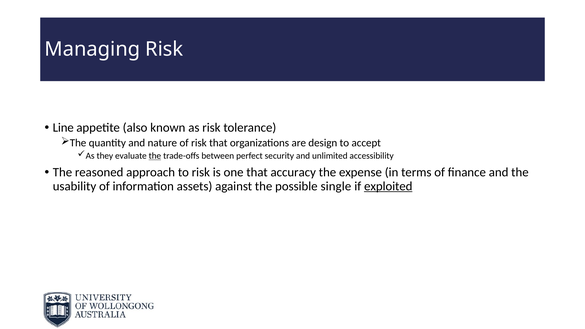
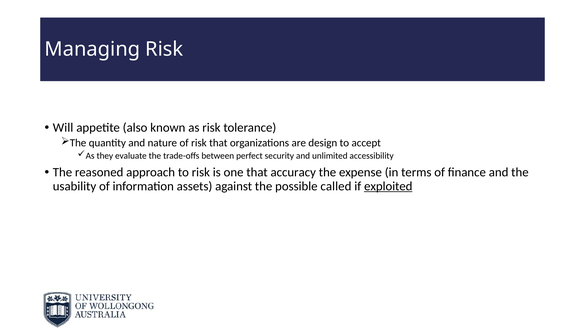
Line: Line -> Will
the at (155, 156) underline: present -> none
single: single -> called
